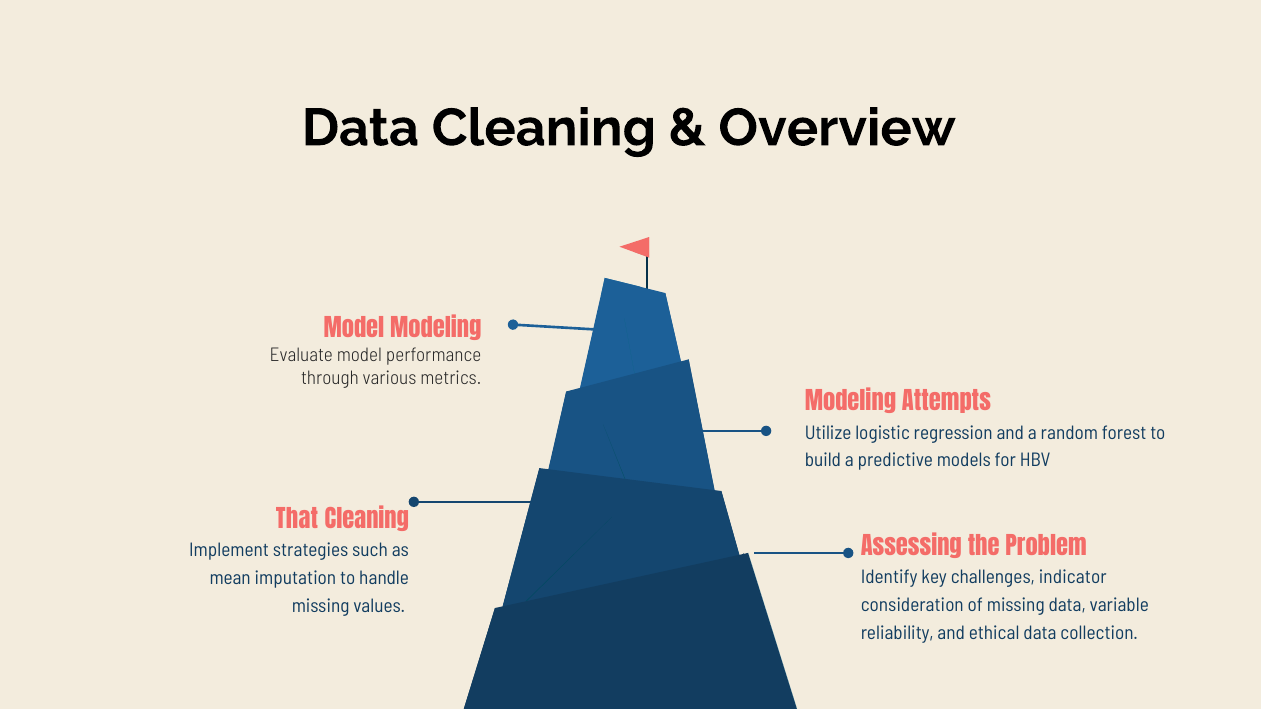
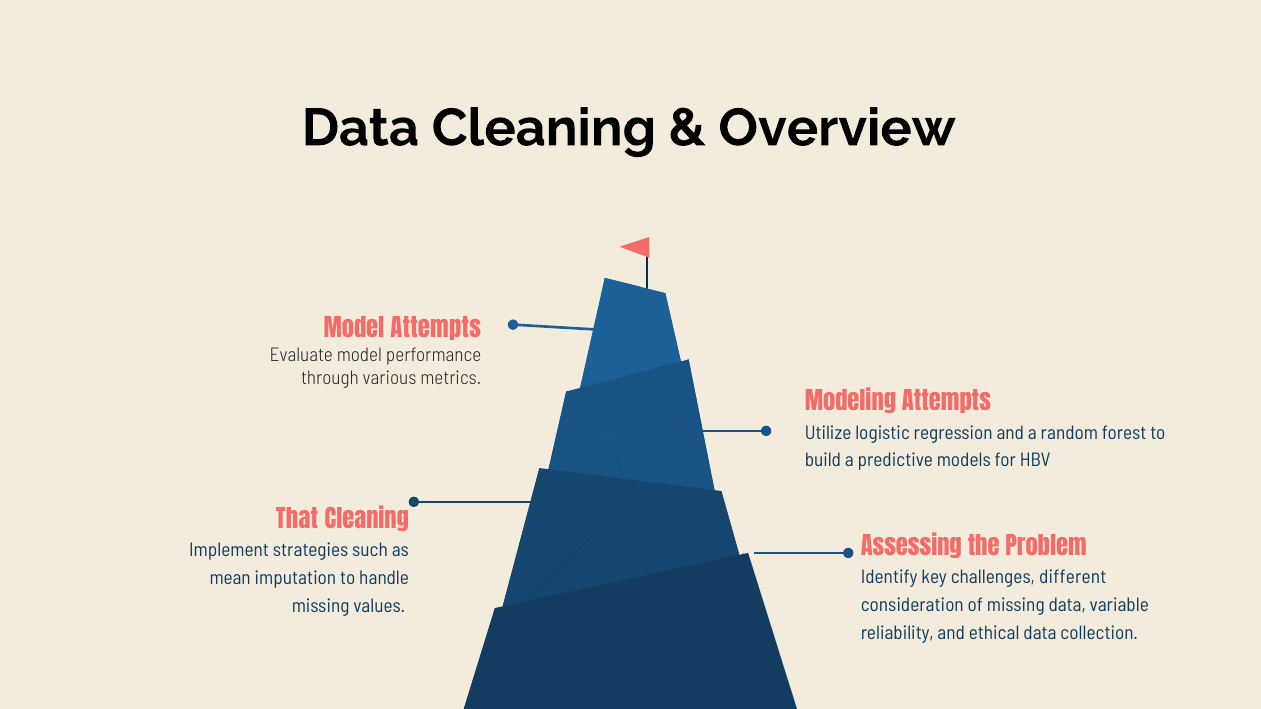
Model Modeling: Modeling -> Attempts
indicator: indicator -> different
